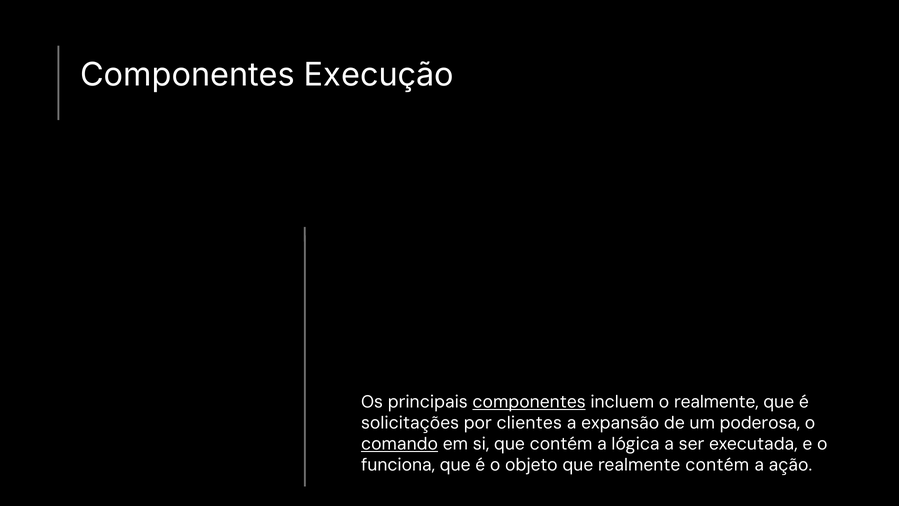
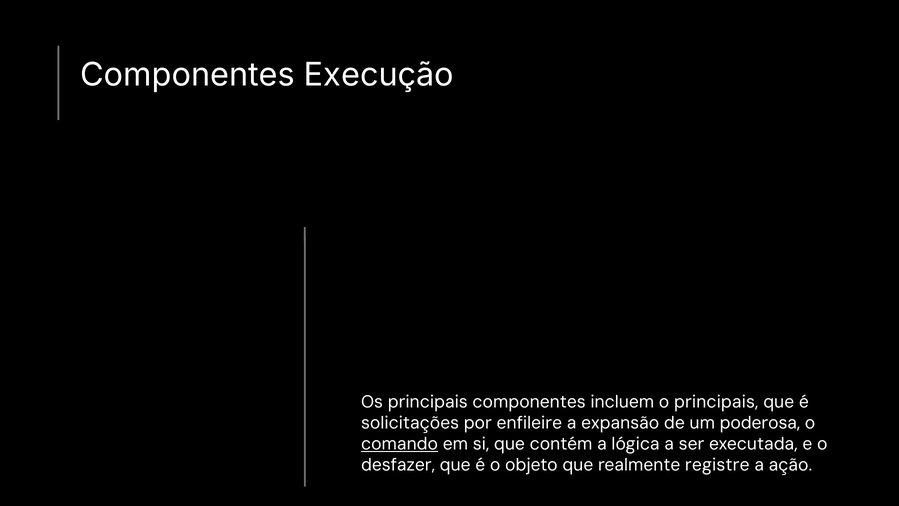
componentes at (529, 402) underline: present -> none
o realmente: realmente -> principais
clientes: clientes -> enfileire
funciona: funciona -> desfazer
realmente contém: contém -> registre
